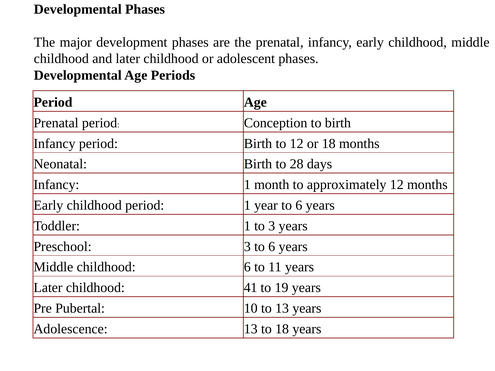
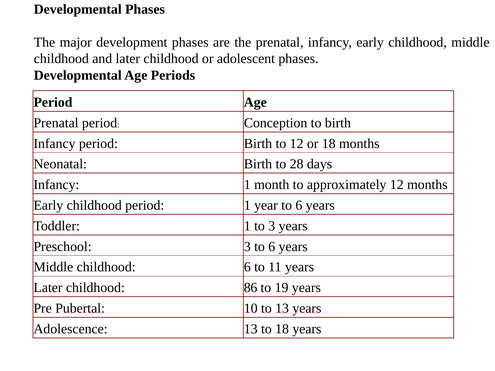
41: 41 -> 86
